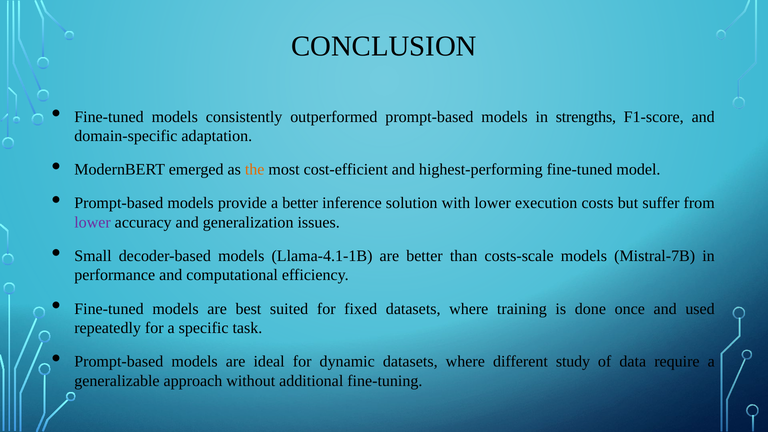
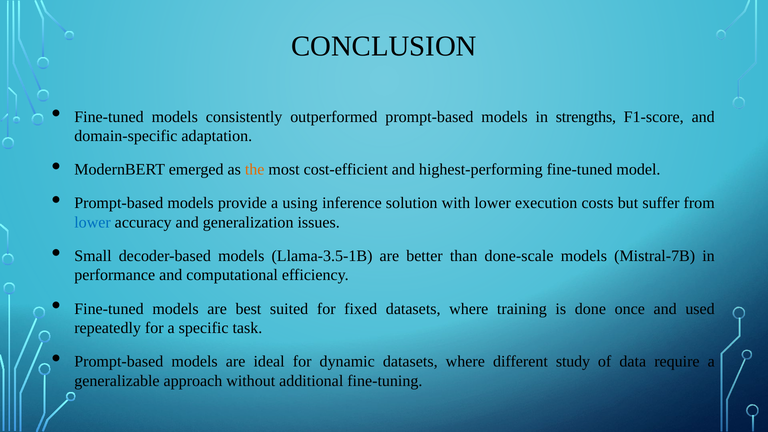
a better: better -> using
lower at (93, 222) colour: purple -> blue
Llama-4.1-1B: Llama-4.1-1B -> Llama-3.5-1B
costs-scale: costs-scale -> done-scale
